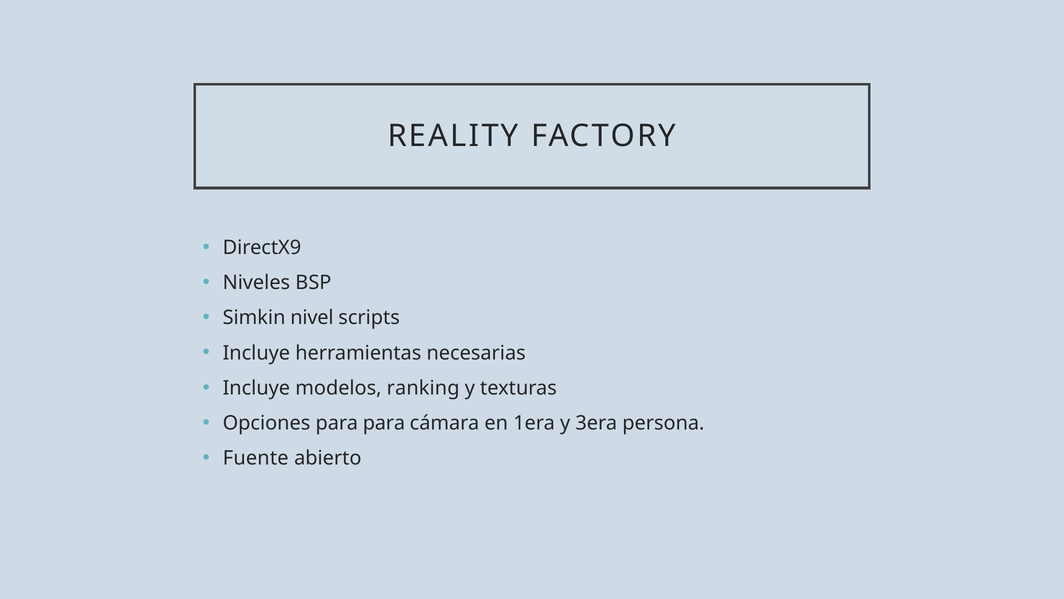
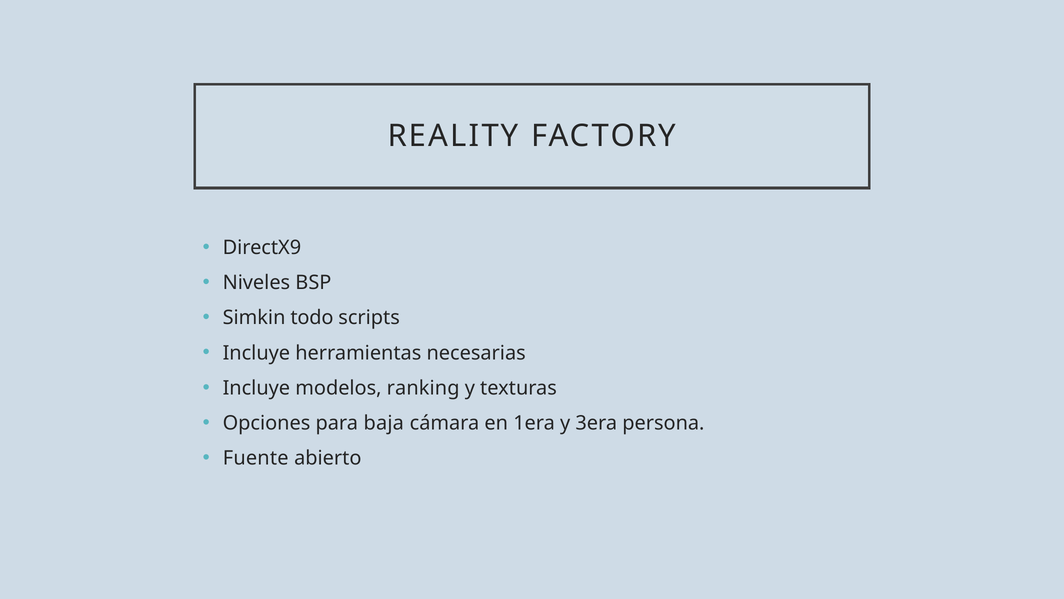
nivel: nivel -> todo
para para: para -> baja
